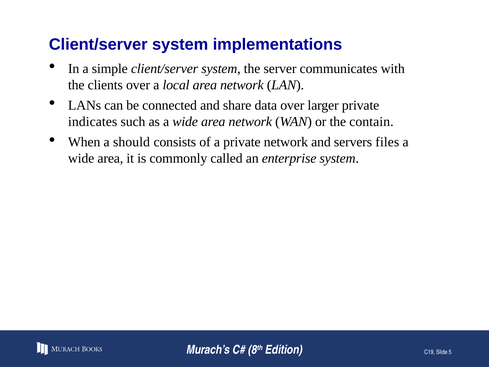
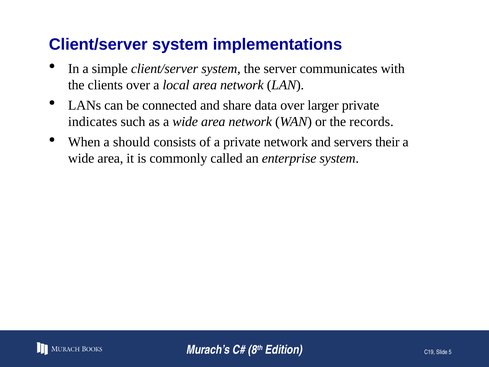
contain: contain -> records
files: files -> their
